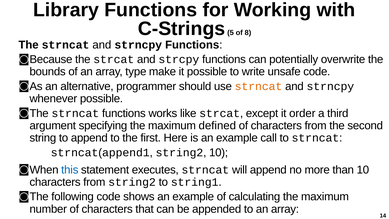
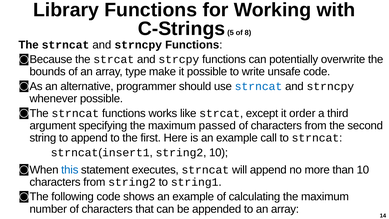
strncat at (258, 86) colour: orange -> blue
defined: defined -> passed
append1: append1 -> insert1
